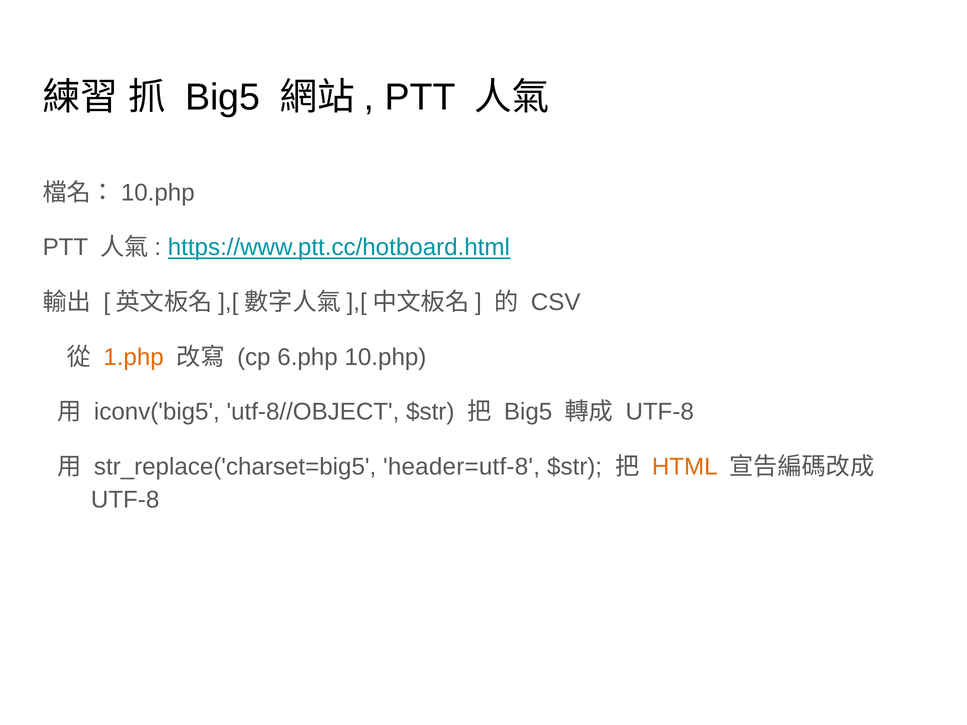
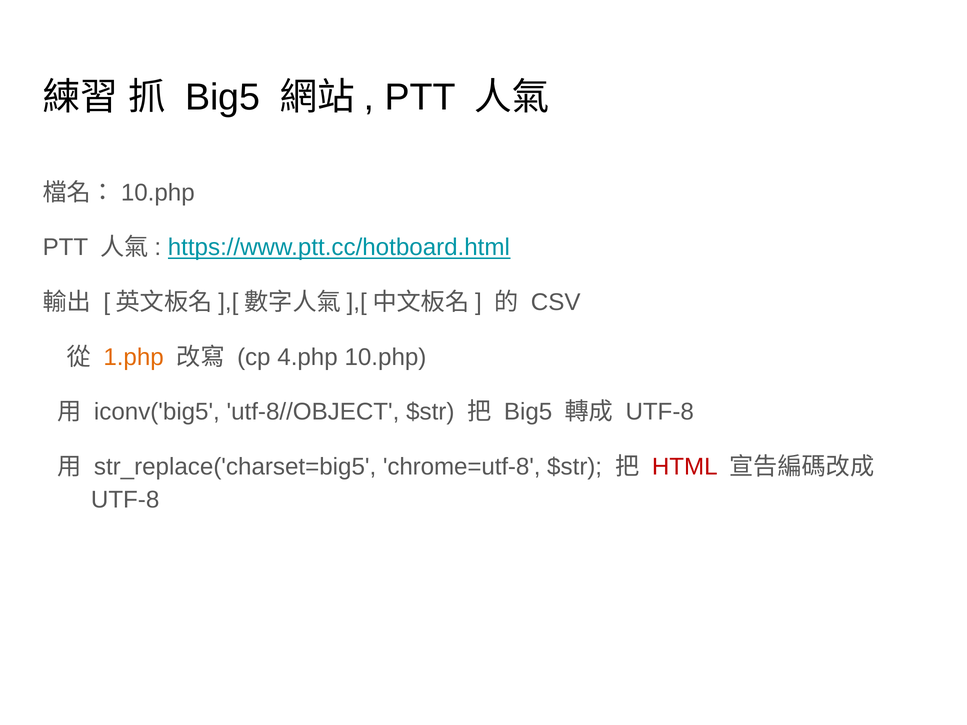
6.php: 6.php -> 4.php
header=utf-8: header=utf-8 -> chrome=utf-8
HTML colour: orange -> red
